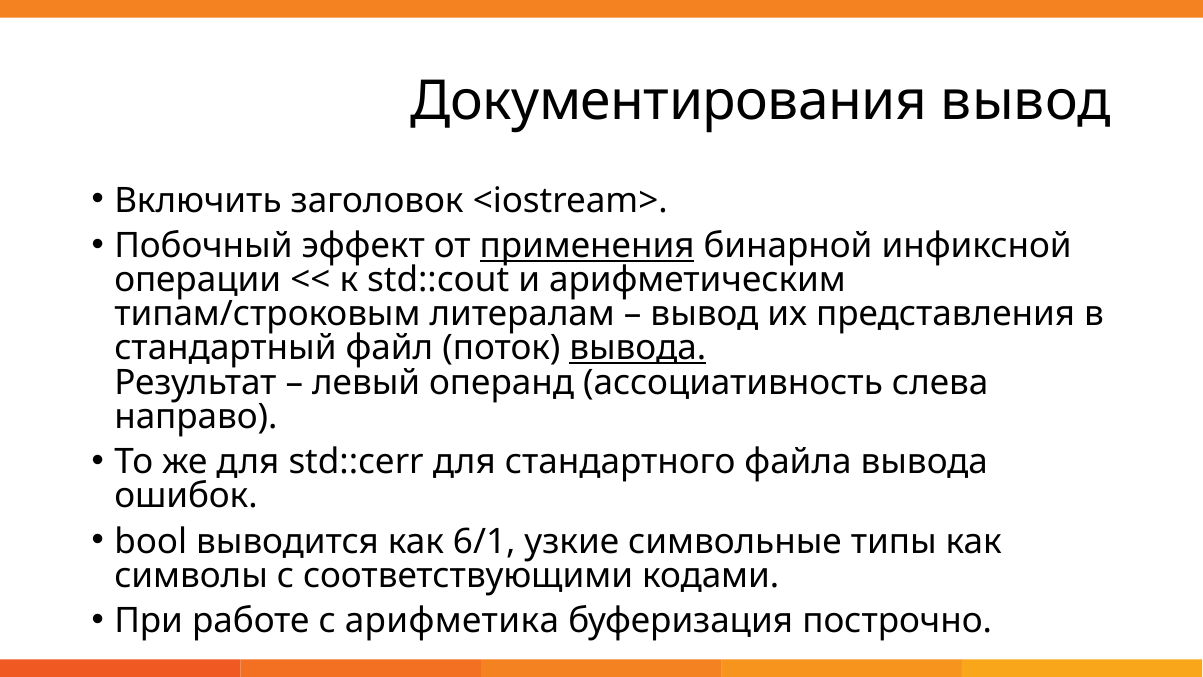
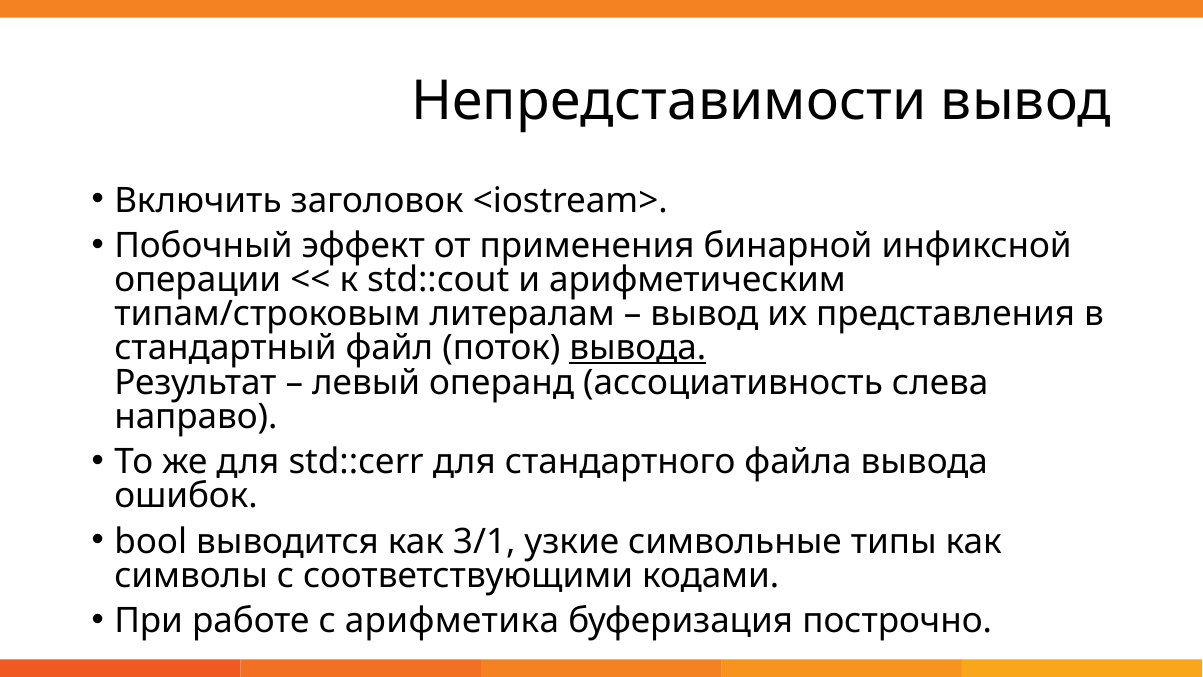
Документирования: Документирования -> Непредставимости
применения underline: present -> none
6/1: 6/1 -> 3/1
